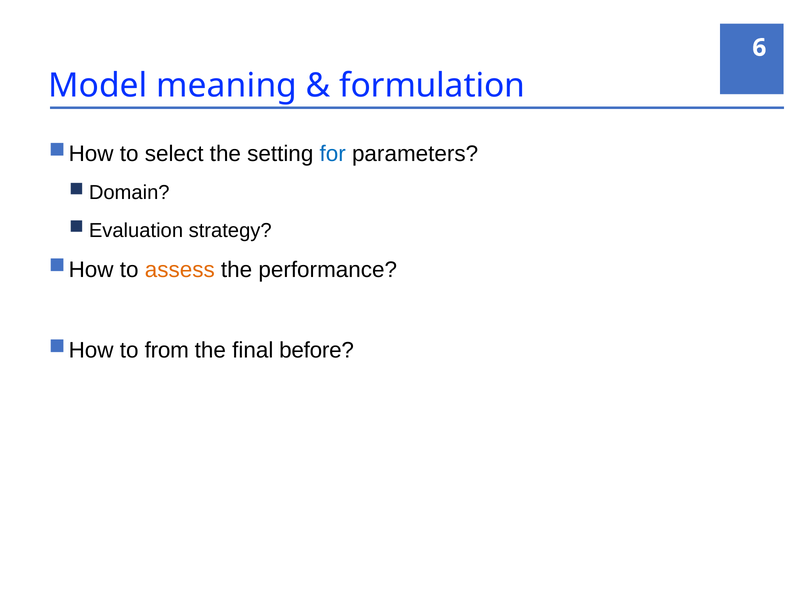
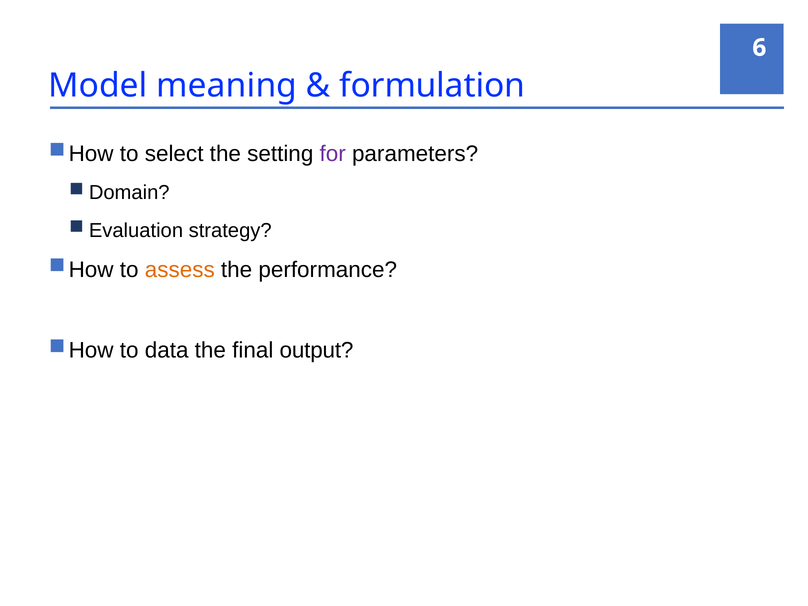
for colour: blue -> purple
from: from -> data
before: before -> output
